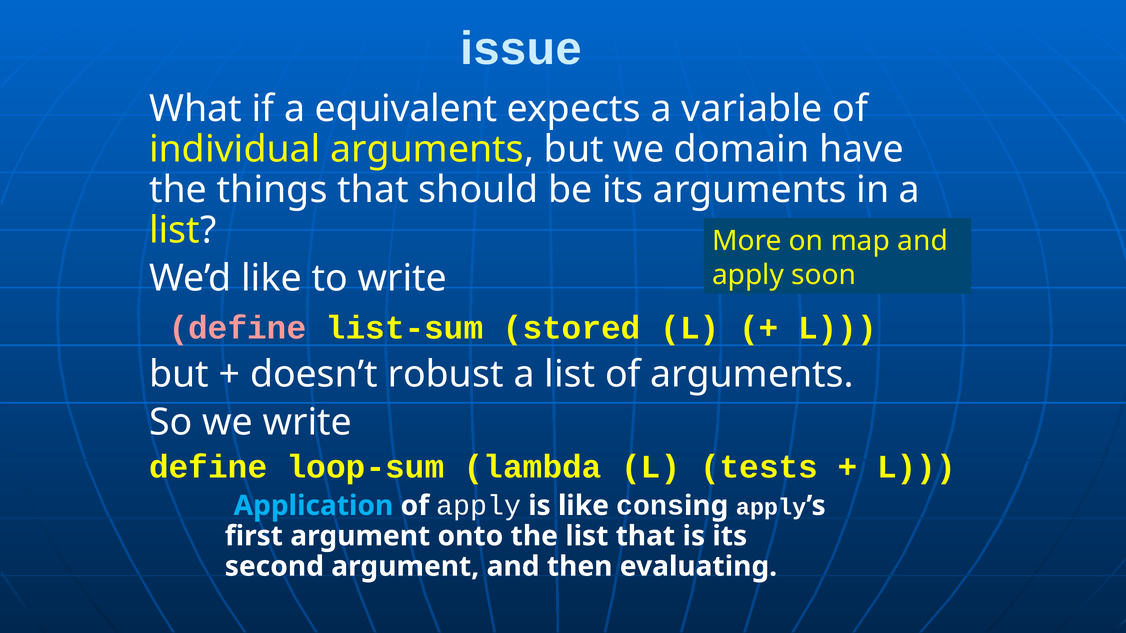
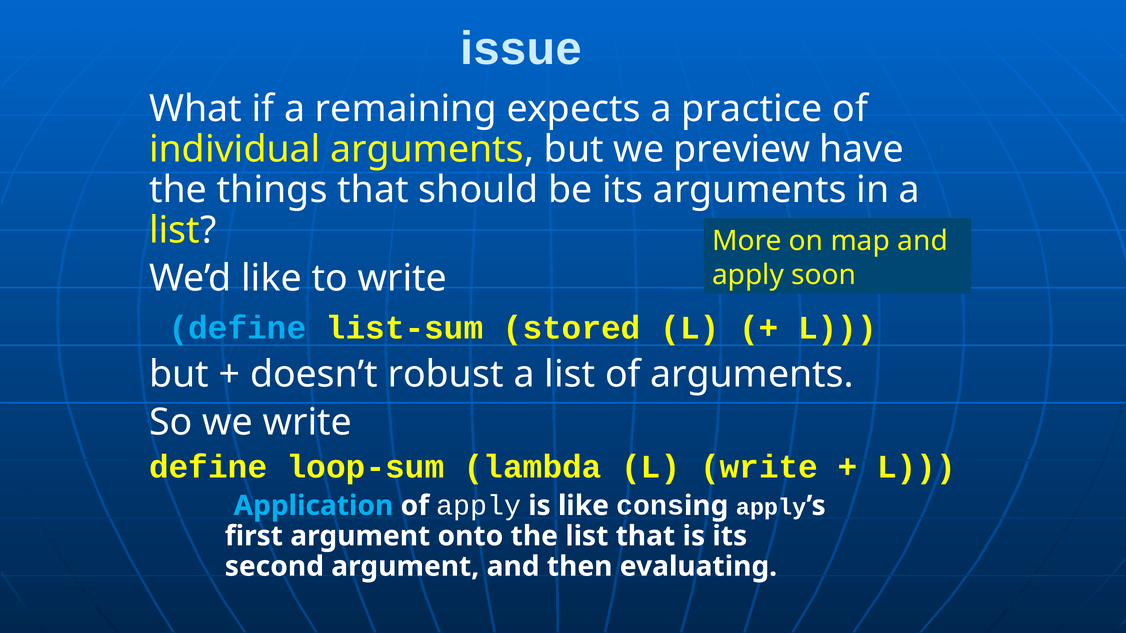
equivalent: equivalent -> remaining
variable: variable -> practice
domain: domain -> preview
define at (237, 328) colour: pink -> light blue
L tests: tests -> write
